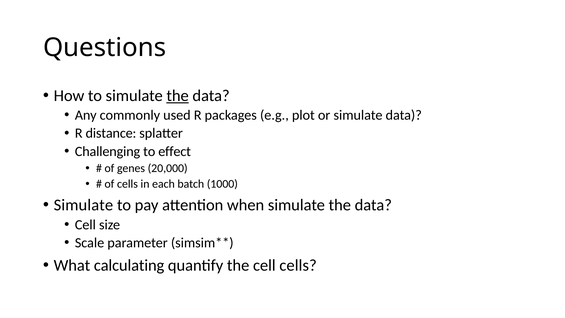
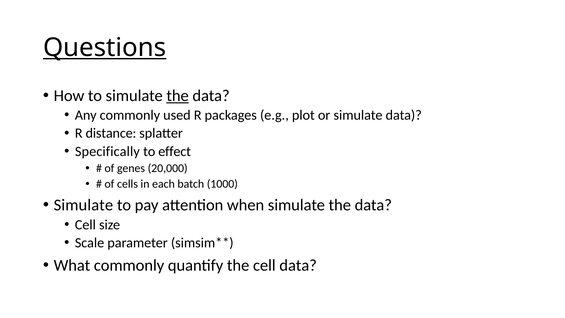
Questions underline: none -> present
Challenging: Challenging -> Specifically
What calculating: calculating -> commonly
cell cells: cells -> data
